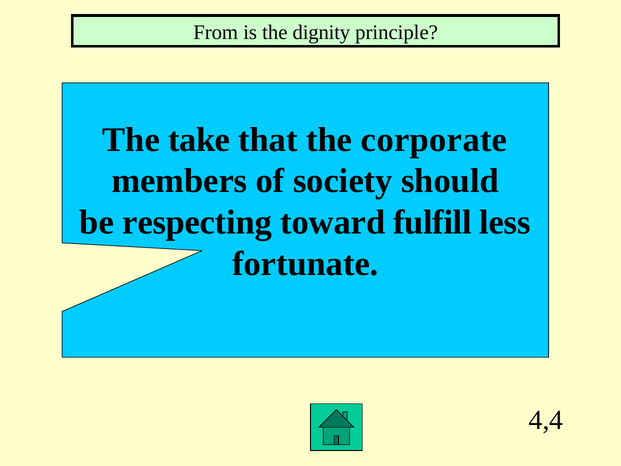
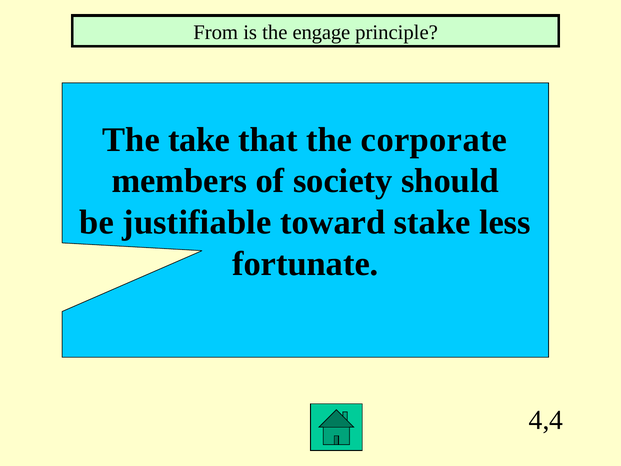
dignity: dignity -> engage
respecting: respecting -> justifiable
fulfill: fulfill -> stake
